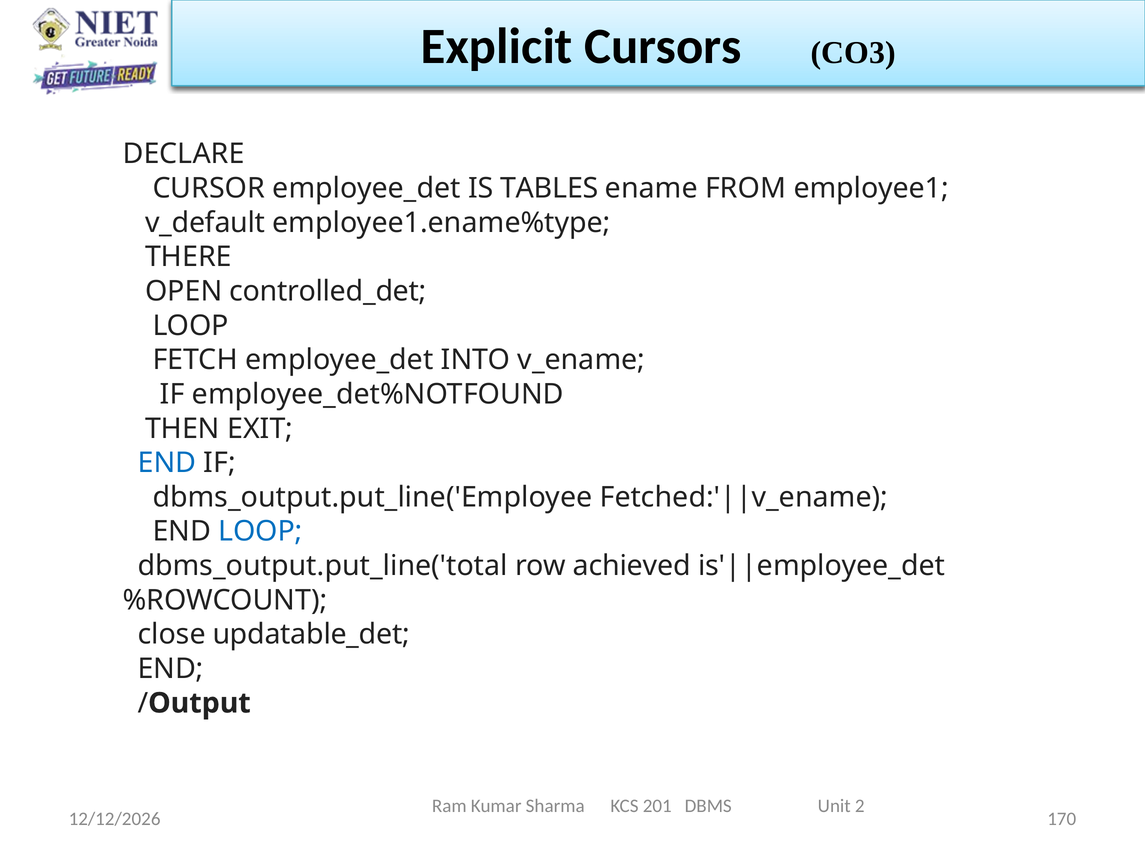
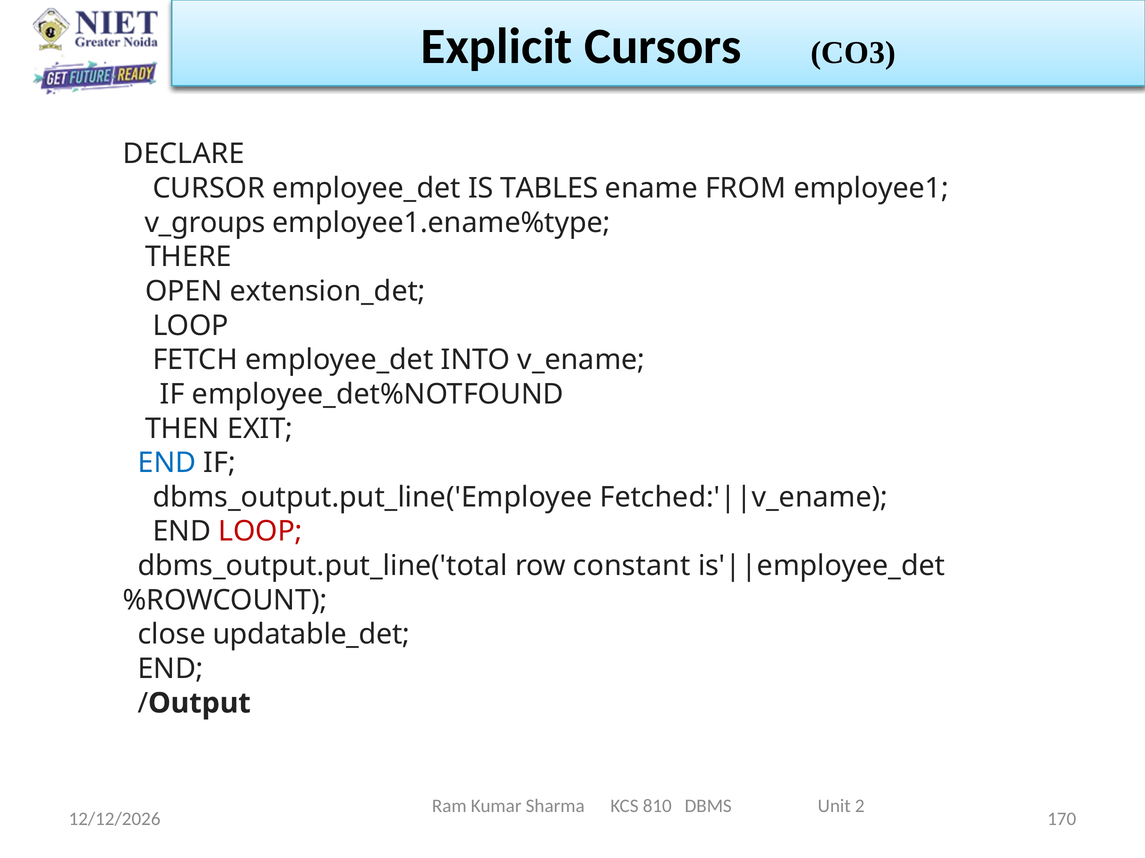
v_default: v_default -> v_groups
controlled_det: controlled_det -> extension_det
LOOP at (260, 532) colour: blue -> red
achieved: achieved -> constant
201: 201 -> 810
